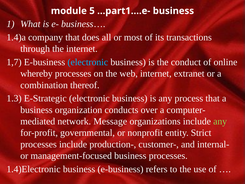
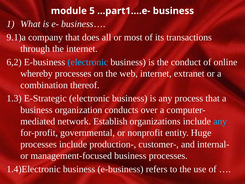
1.4)a: 1.4)a -> 9.1)a
1,7: 1,7 -> 6,2
Message: Message -> Establish
any at (220, 121) colour: light green -> light blue
Strict: Strict -> Huge
